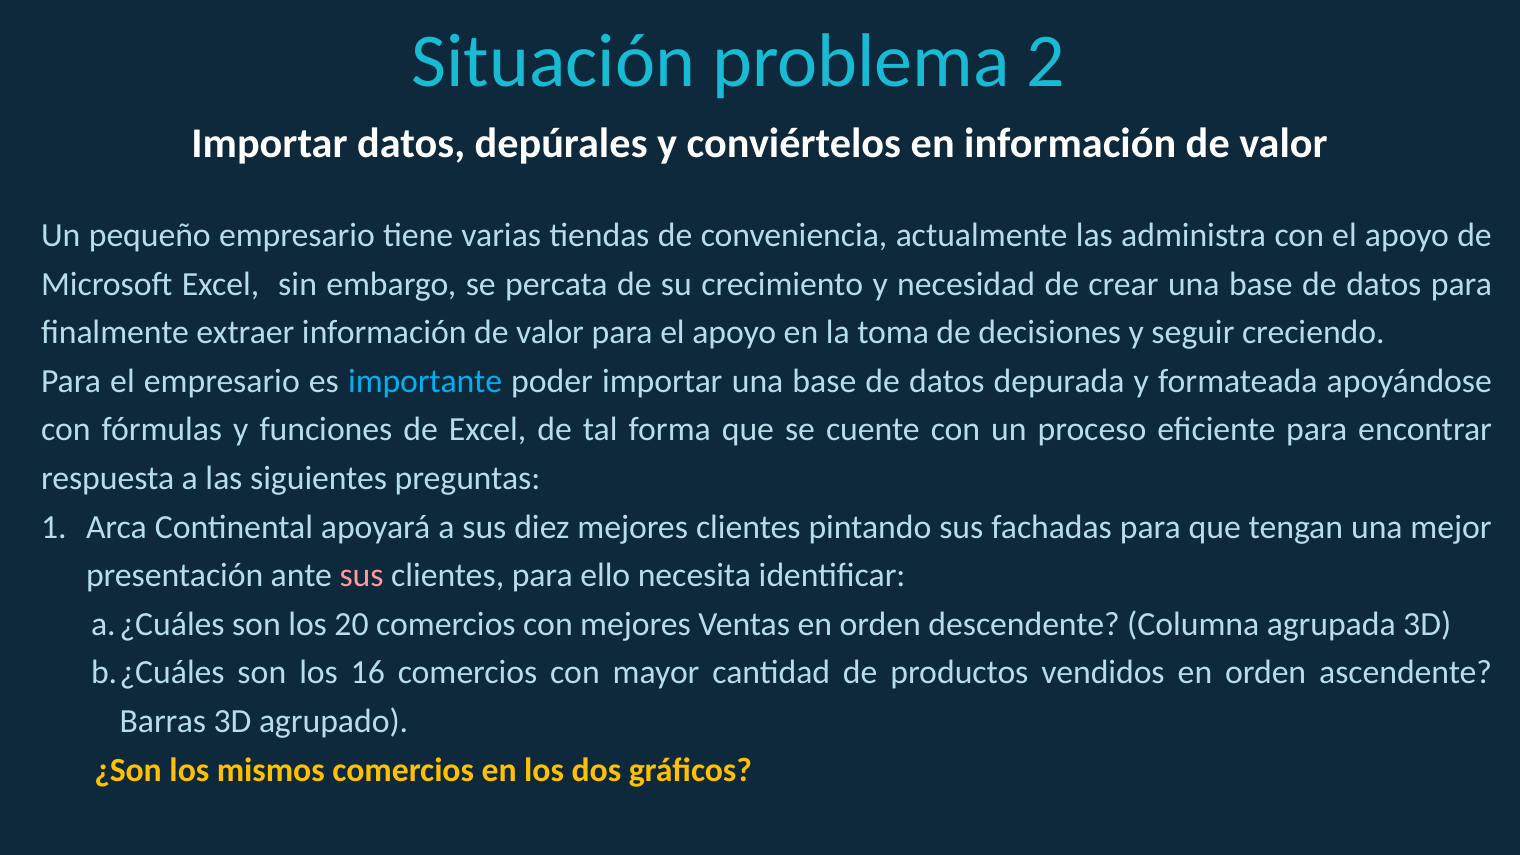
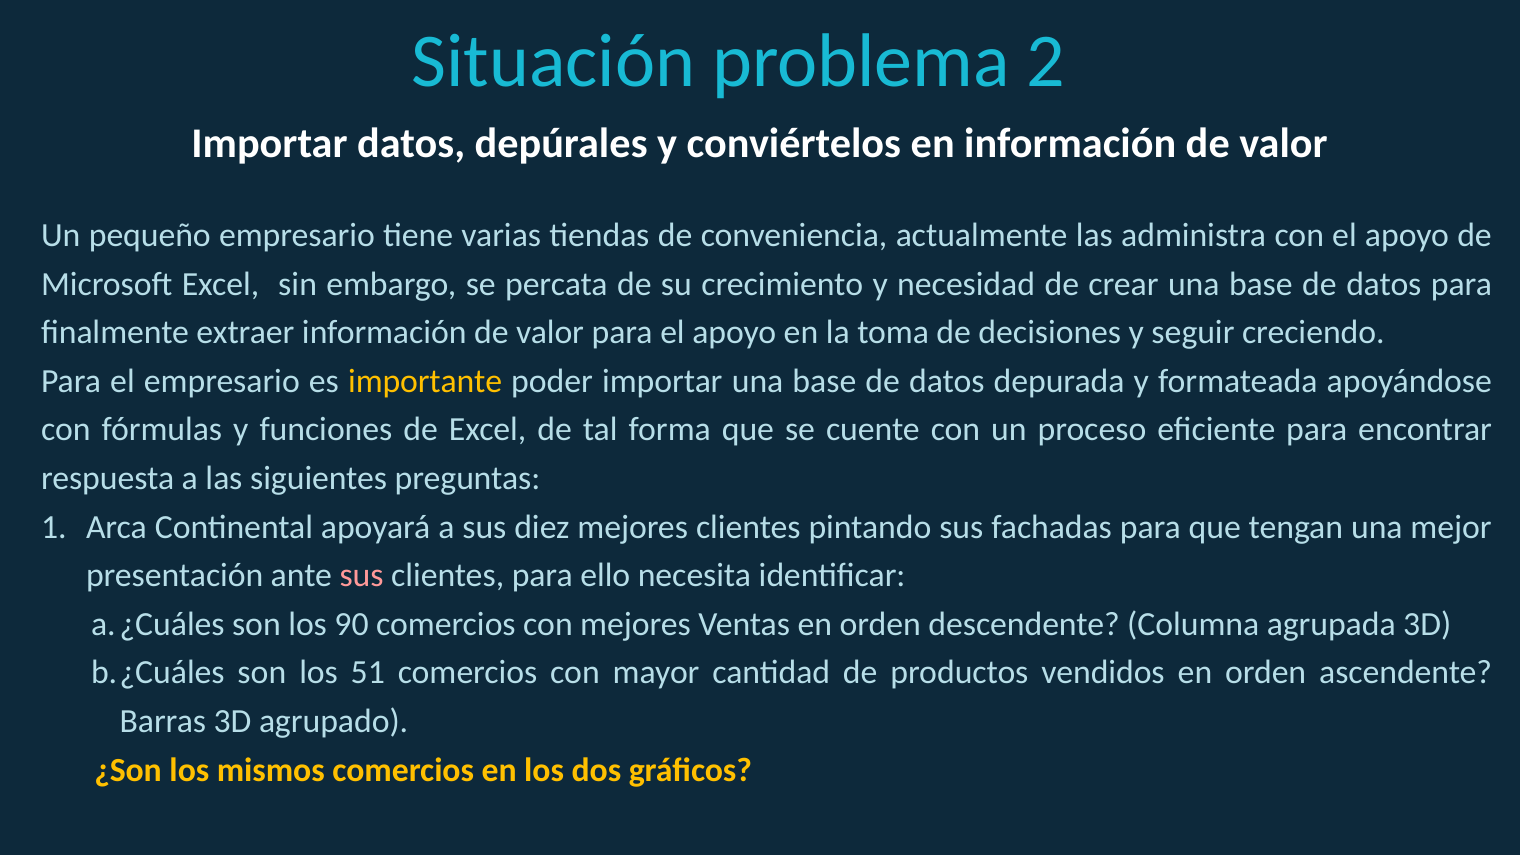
importante colour: light blue -> yellow
20: 20 -> 90
16: 16 -> 51
